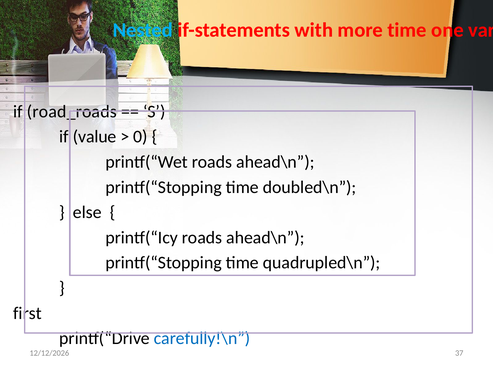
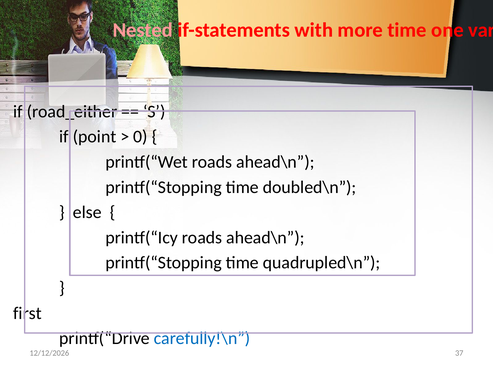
Nested colour: light blue -> pink
road_roads: road_roads -> road_either
value: value -> point
